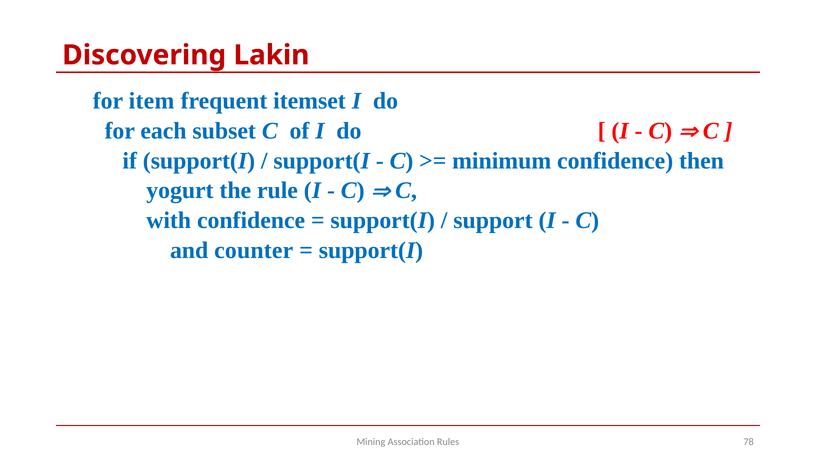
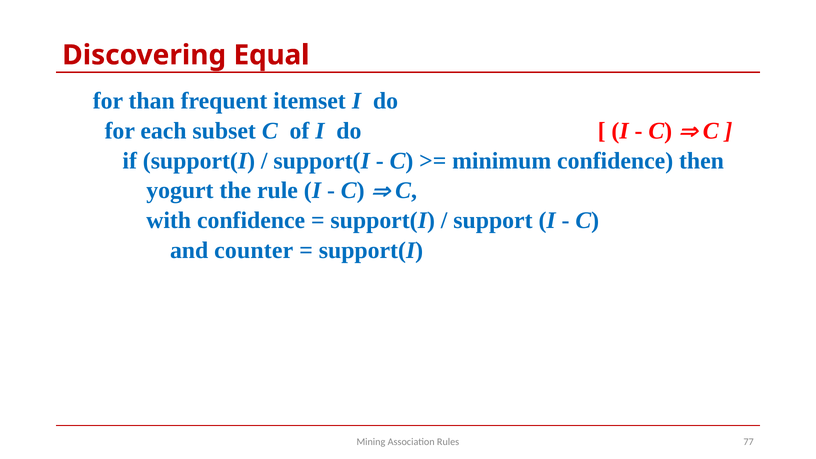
Lakin: Lakin -> Equal
item: item -> than
78: 78 -> 77
